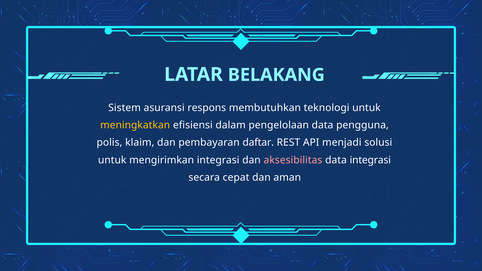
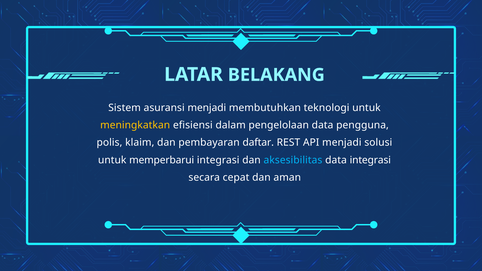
asuransi respons: respons -> menjadi
mengirimkan: mengirimkan -> memperbarui
aksesibilitas colour: pink -> light blue
